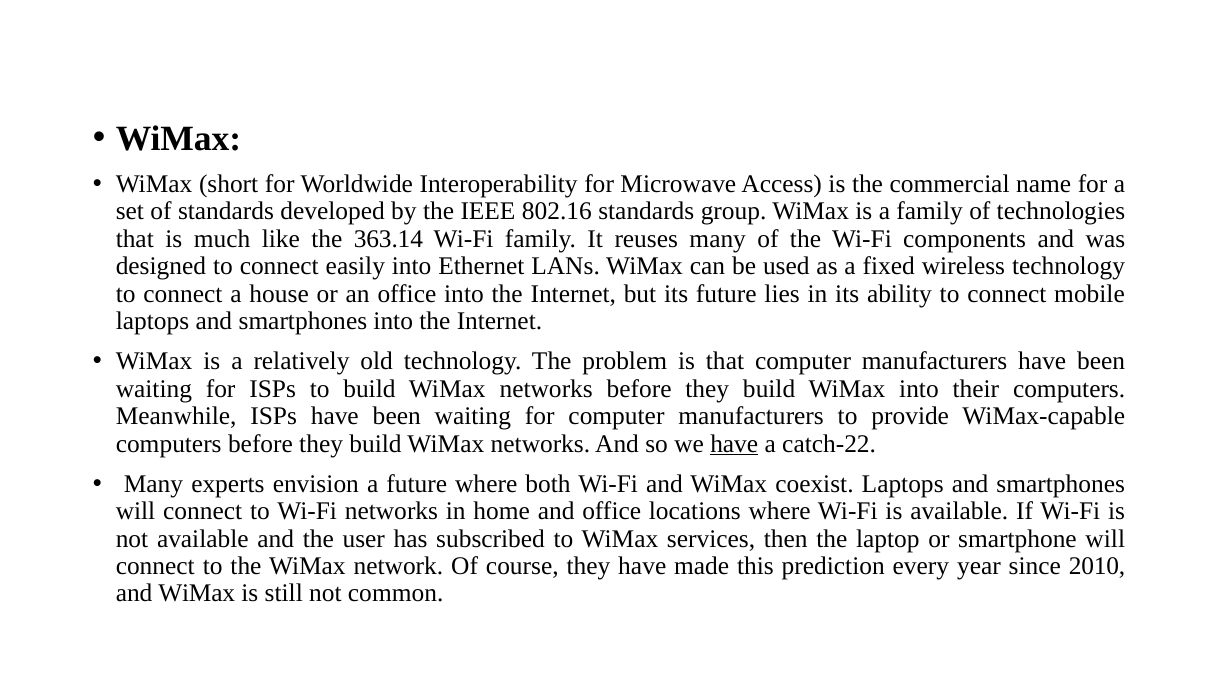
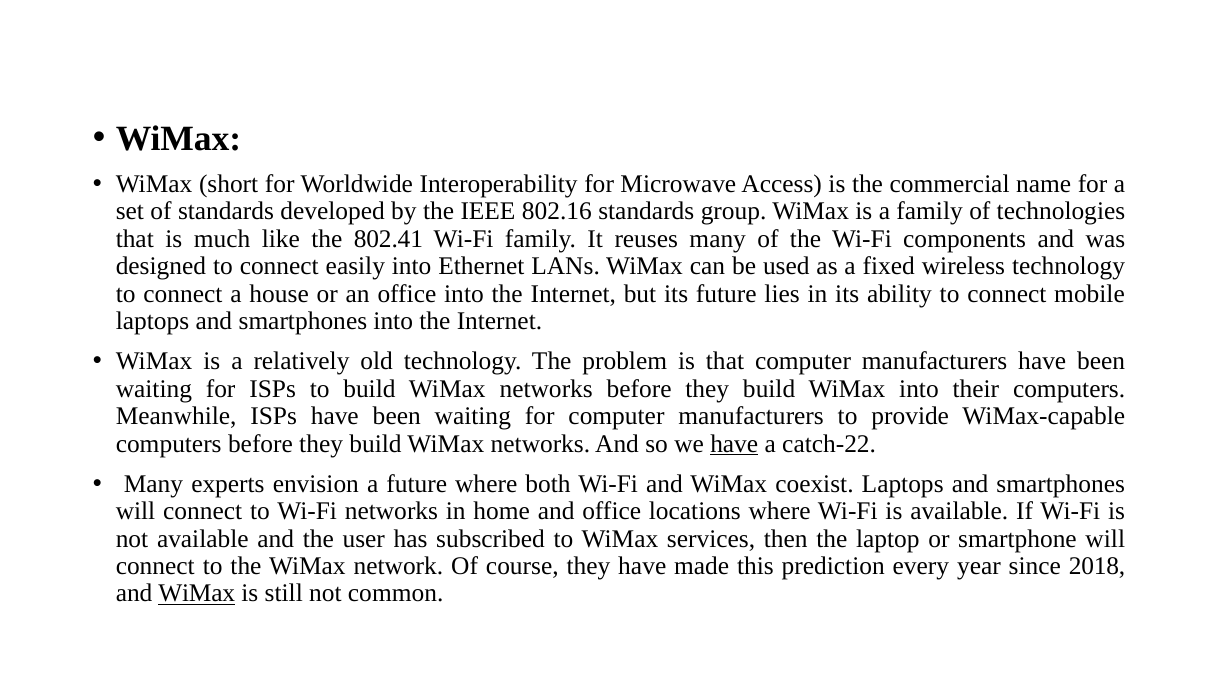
363.14: 363.14 -> 802.41
2010: 2010 -> 2018
WiMax at (197, 594) underline: none -> present
